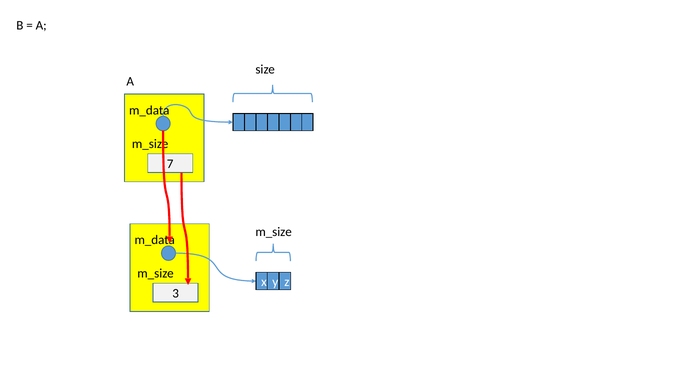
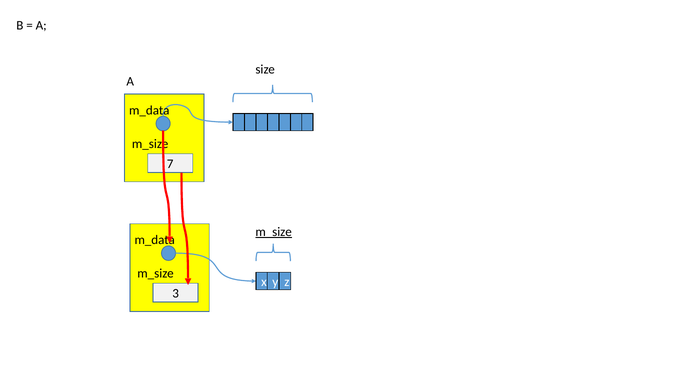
m_size at (274, 232) underline: none -> present
